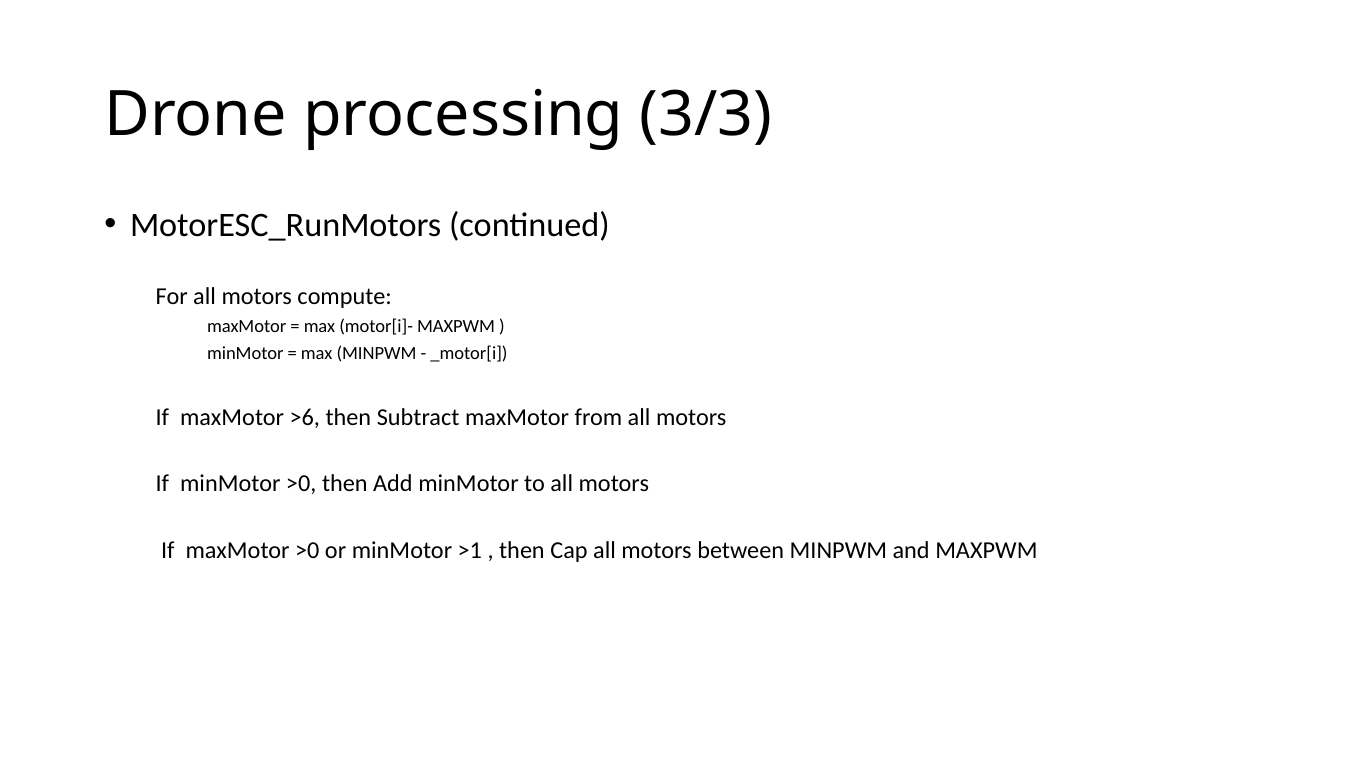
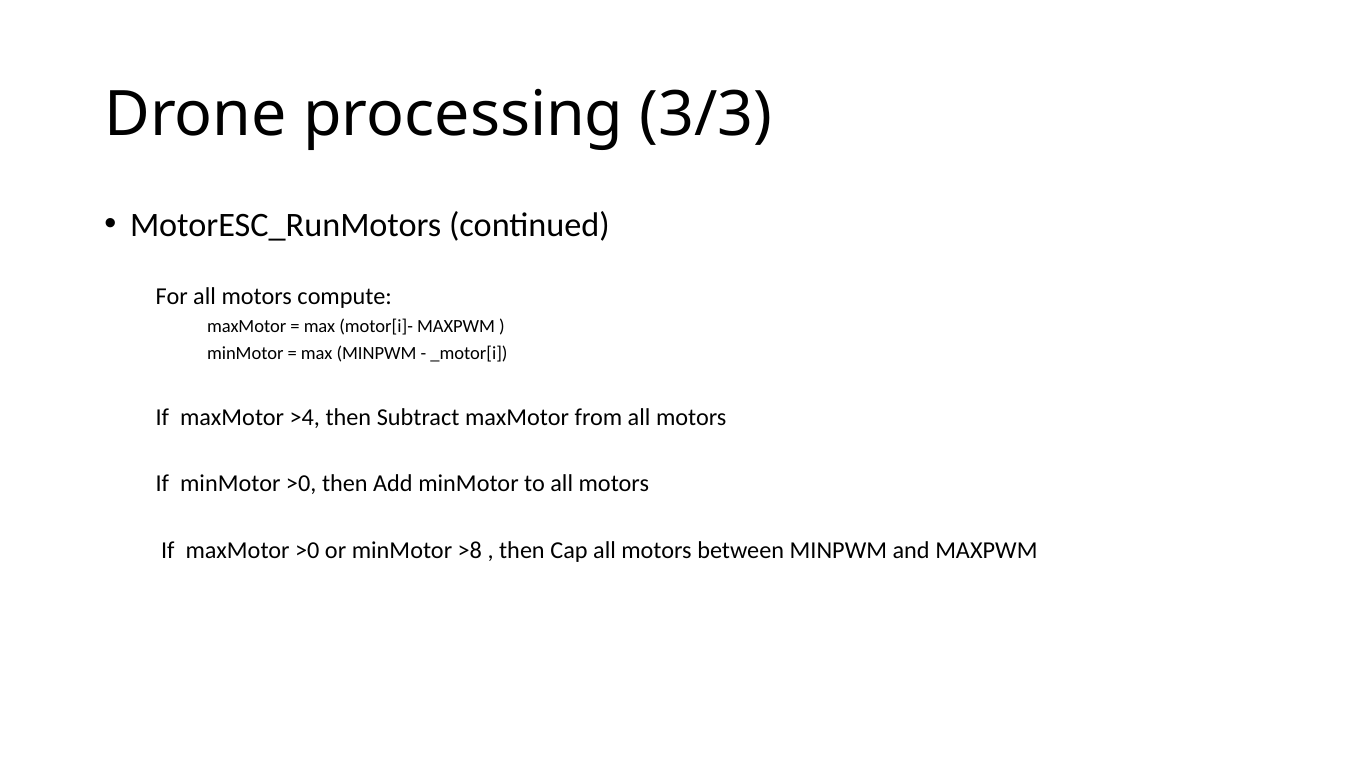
>6: >6 -> >4
>1: >1 -> >8
